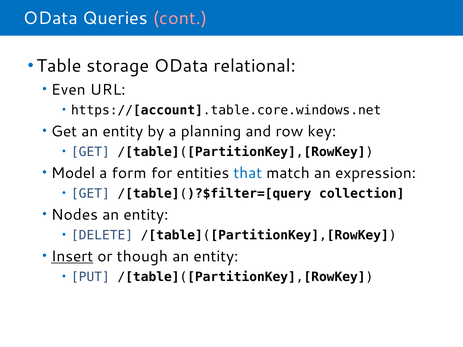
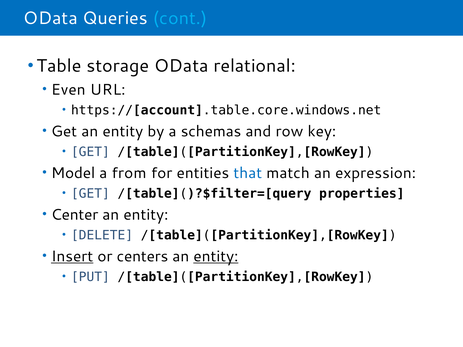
cont colour: pink -> light blue
planning: planning -> schemas
form: form -> from
collection: collection -> properties
Nodes: Nodes -> Center
though: though -> centers
entity at (216, 257) underline: none -> present
